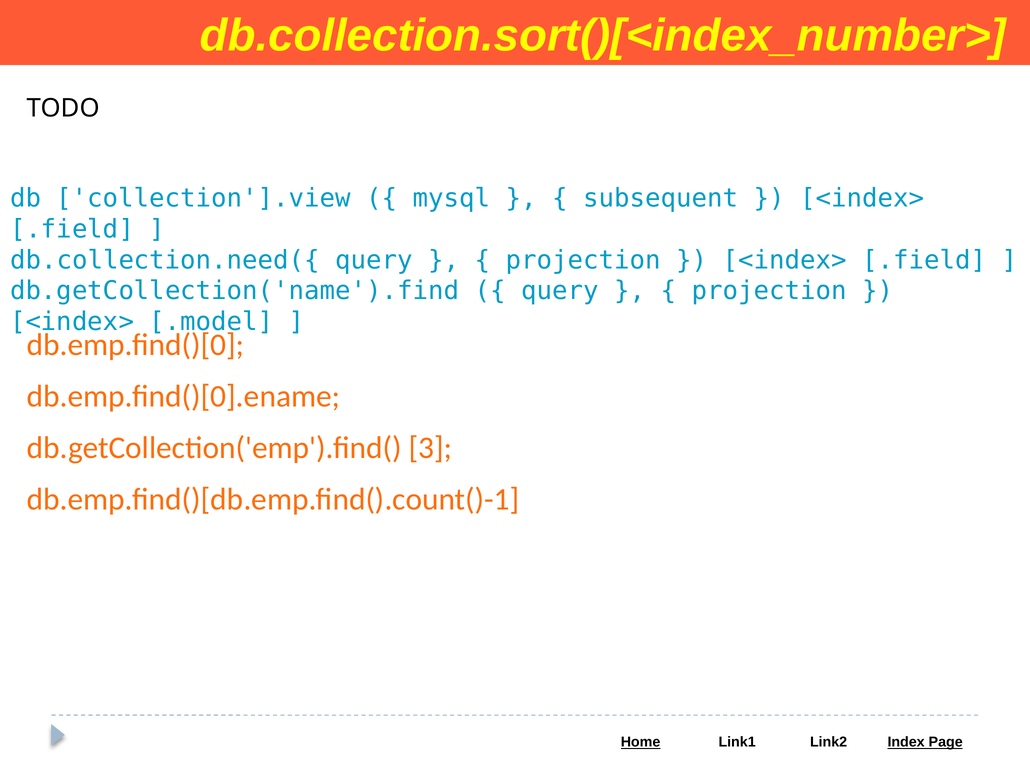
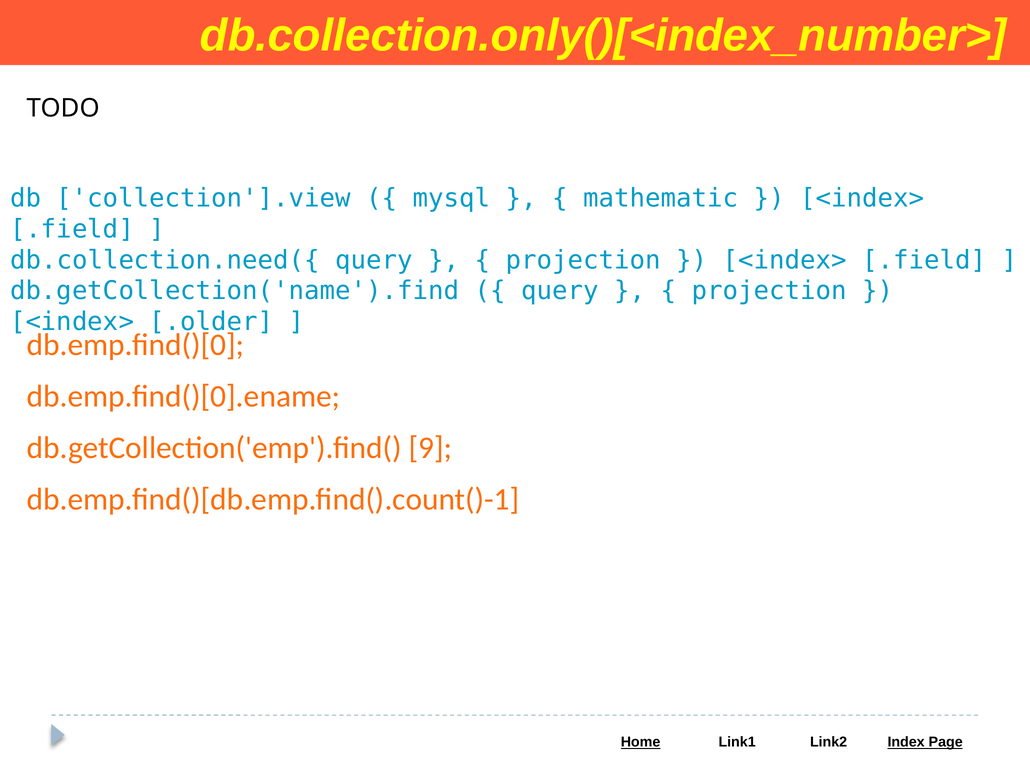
db.collection.sort()[<index_number>: db.collection.sort()[<index_number> -> db.collection.only()[<index_number>
subsequent: subsequent -> mathematic
.model: .model -> .older
3: 3 -> 9
